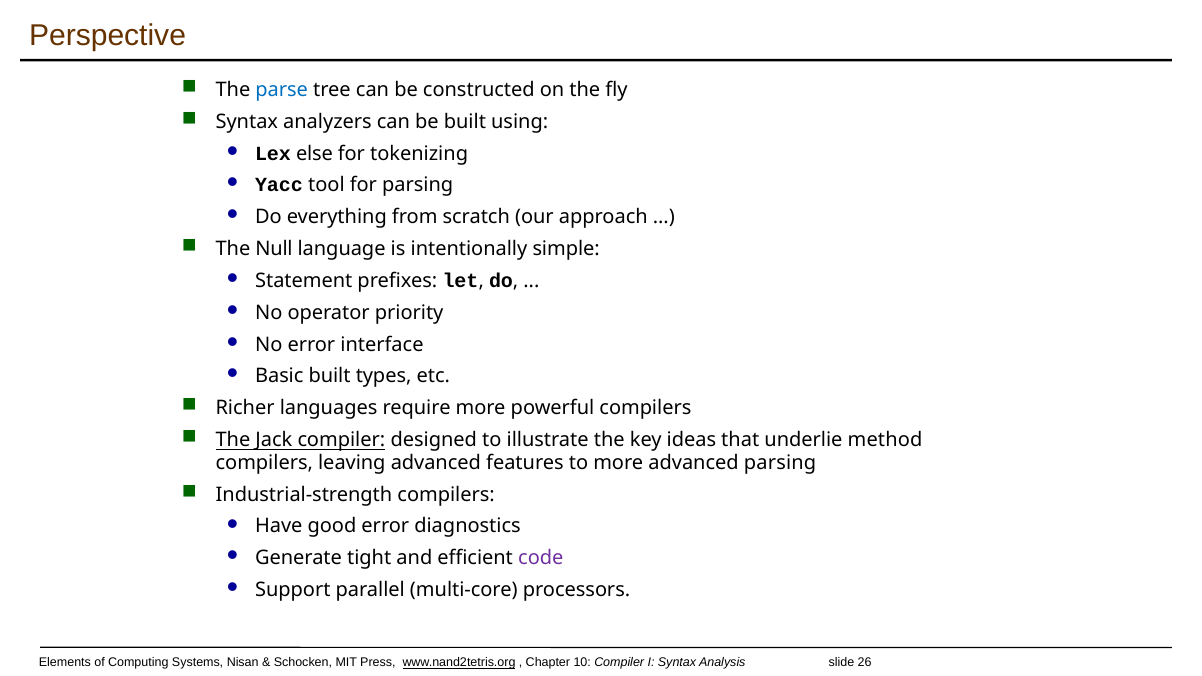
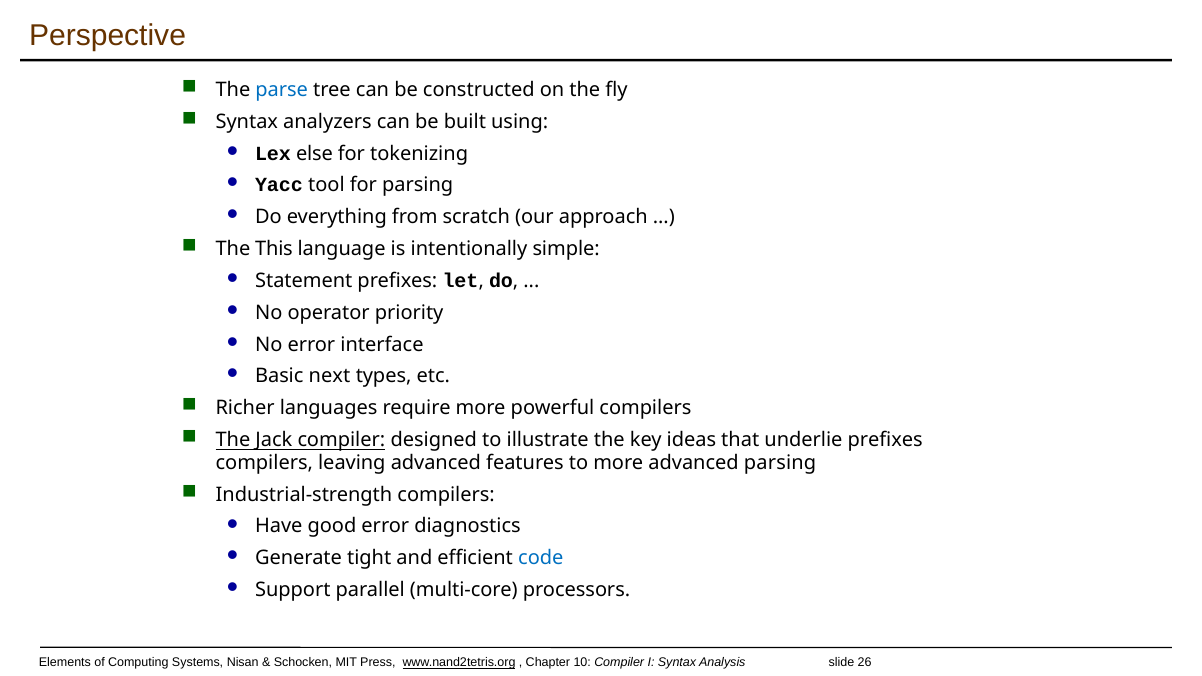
Null: Null -> This
Basic built: built -> next
underlie method: method -> prefixes
code colour: purple -> blue
